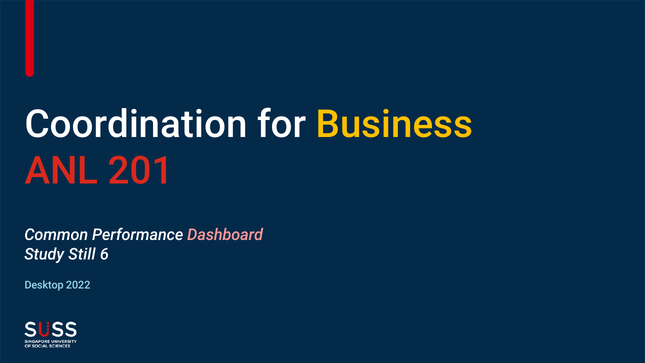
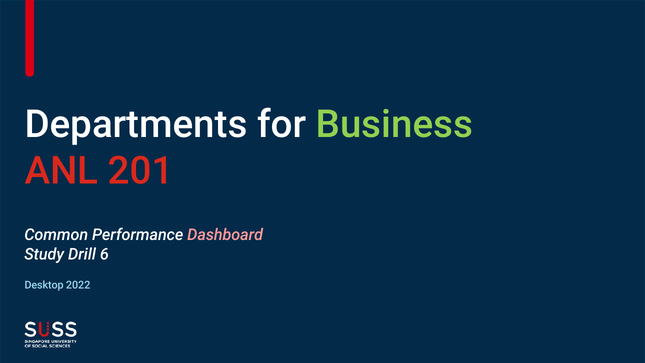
Coordination: Coordination -> Departments
Business colour: yellow -> light green
Still: Still -> Drill
